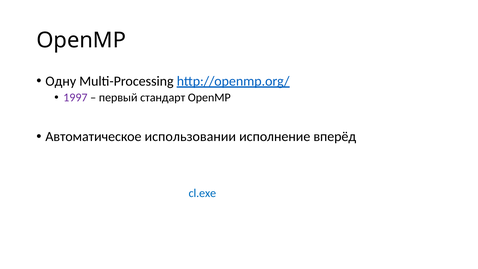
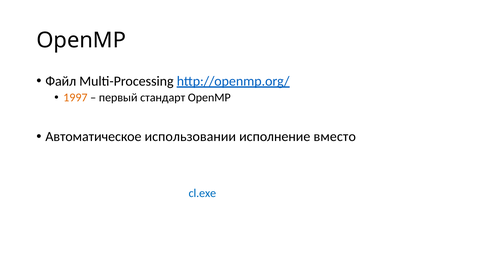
Одну: Одну -> Файл
1997 colour: purple -> orange
вперёд: вперёд -> вместо
